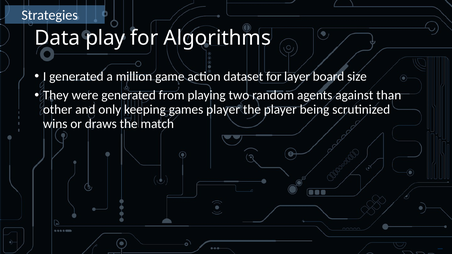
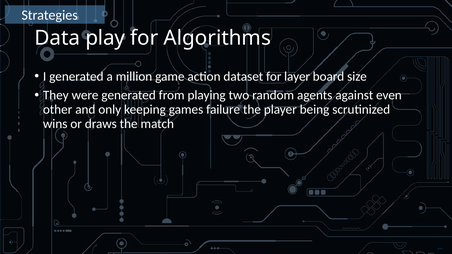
than: than -> even
games player: player -> failure
